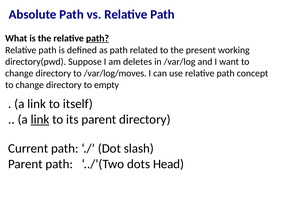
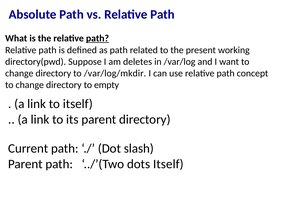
/var/log/moves: /var/log/moves -> /var/log/mkdir
link at (40, 120) underline: present -> none
dots Head: Head -> Itself
